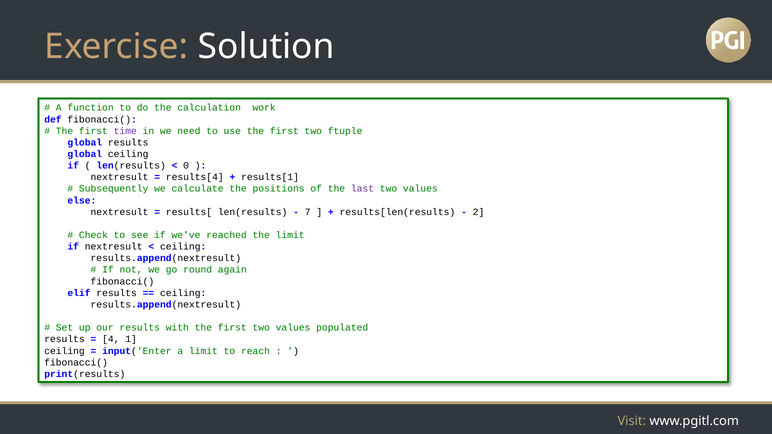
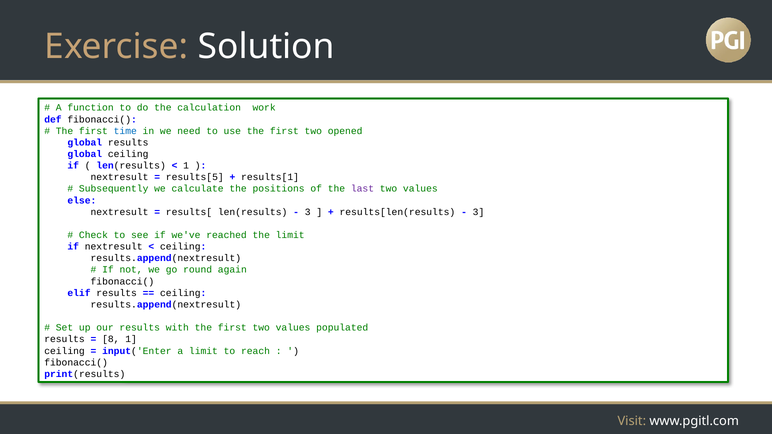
time colour: purple -> blue
ftuple: ftuple -> opened
0 at (186, 166): 0 -> 1
results[4: results[4 -> results[5
7 at (308, 212): 7 -> 3
2 at (479, 212): 2 -> 3
4: 4 -> 8
